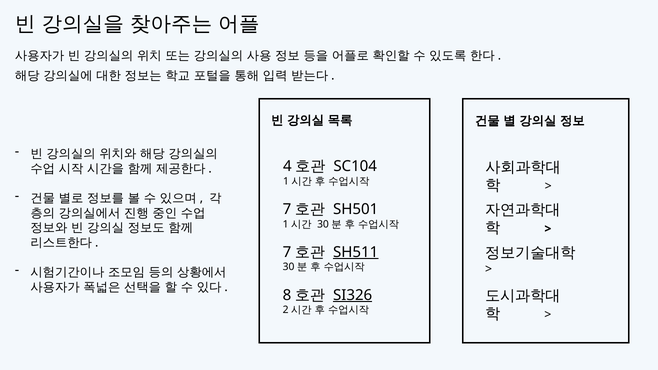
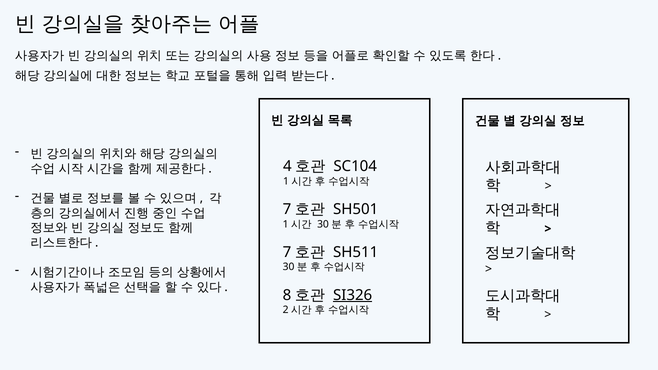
SH511 underline: present -> none
